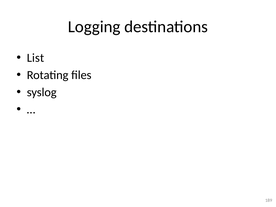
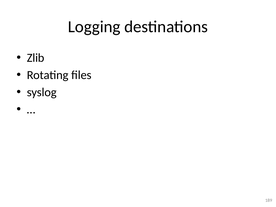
List: List -> Zlib
